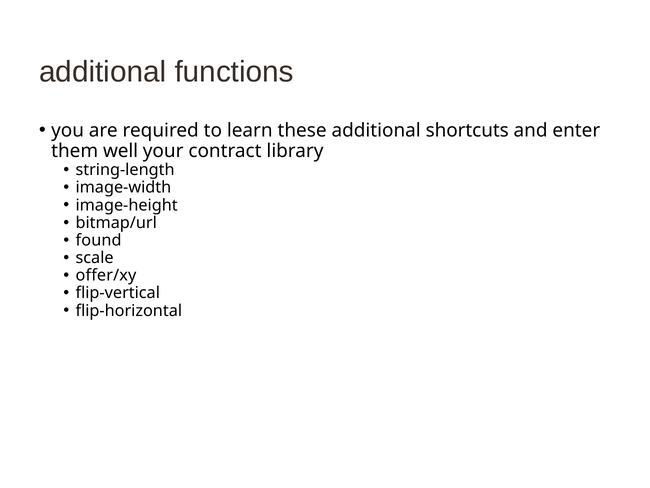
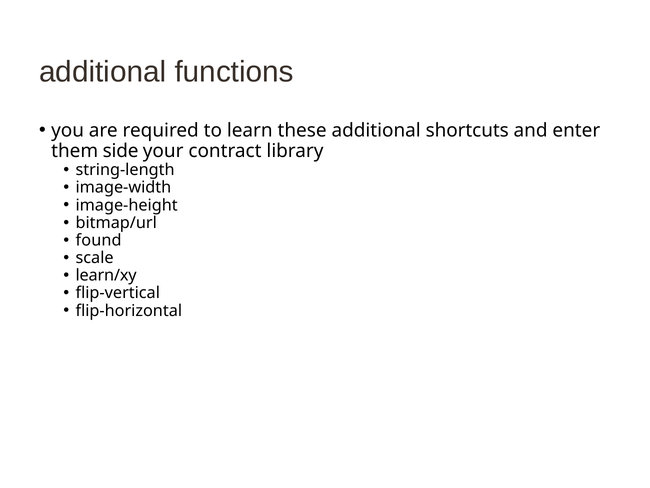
well: well -> side
offer/xy: offer/xy -> learn/xy
